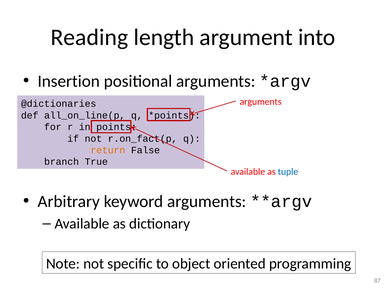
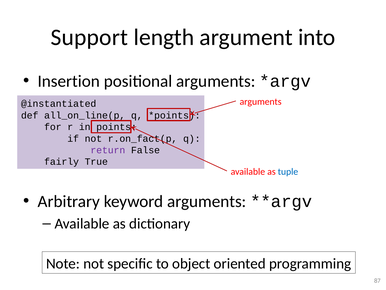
Reading: Reading -> Support
@dictionaries: @dictionaries -> @instantiated
return colour: orange -> purple
branch: branch -> fairly
